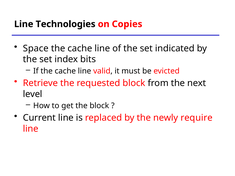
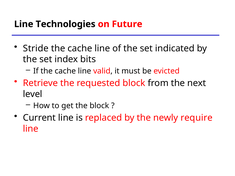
Copies: Copies -> Future
Space: Space -> Stride
